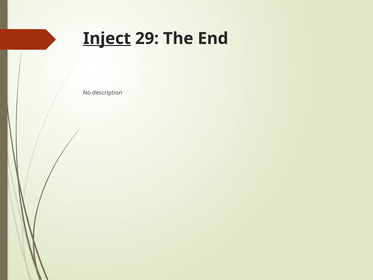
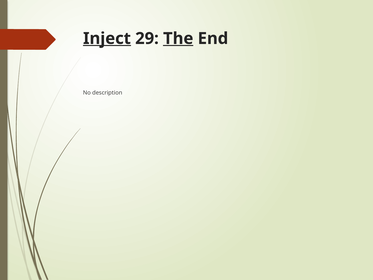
The underline: none -> present
